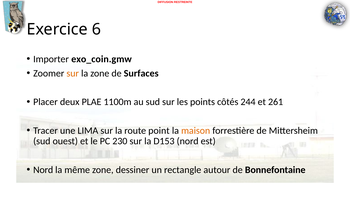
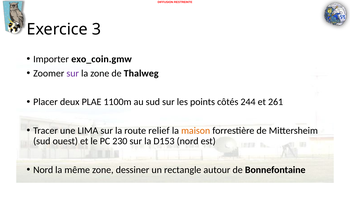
6: 6 -> 3
sur at (73, 73) colour: orange -> purple
Surfaces: Surfaces -> Thalweg
point: point -> relief
